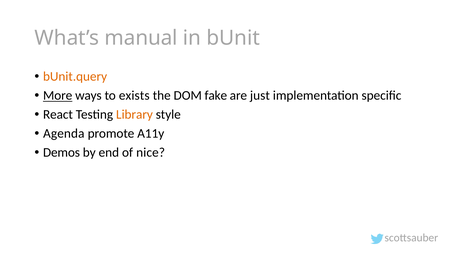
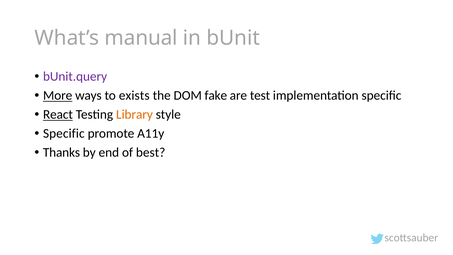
bUnit.query colour: orange -> purple
just: just -> test
React underline: none -> present
Agenda at (64, 133): Agenda -> Specific
Demos: Demos -> Thanks
nice: nice -> best
